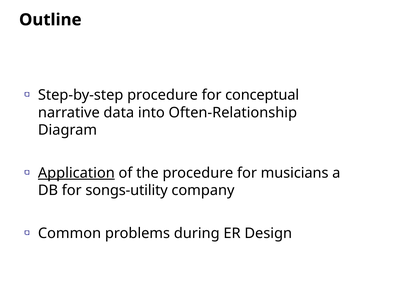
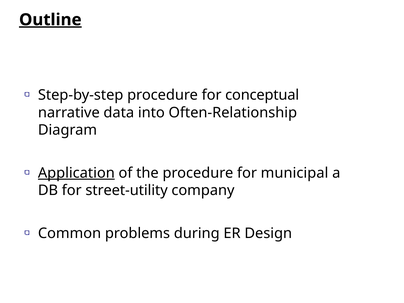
Outline underline: none -> present
musicians: musicians -> municipal
songs-utility: songs-utility -> street-utility
